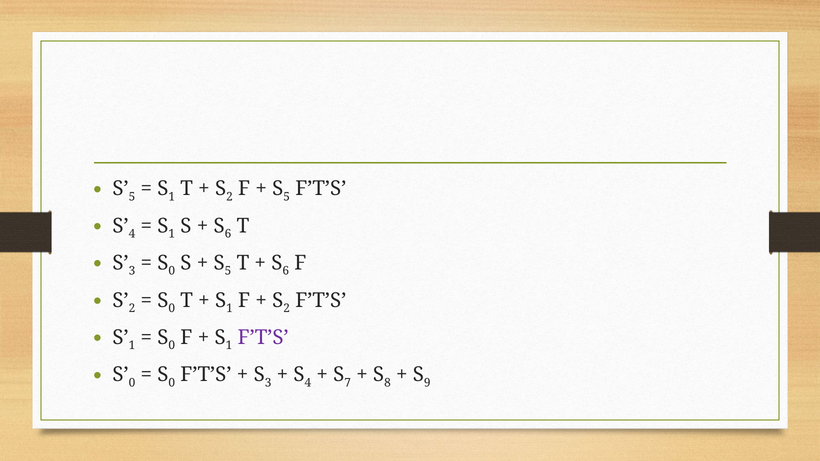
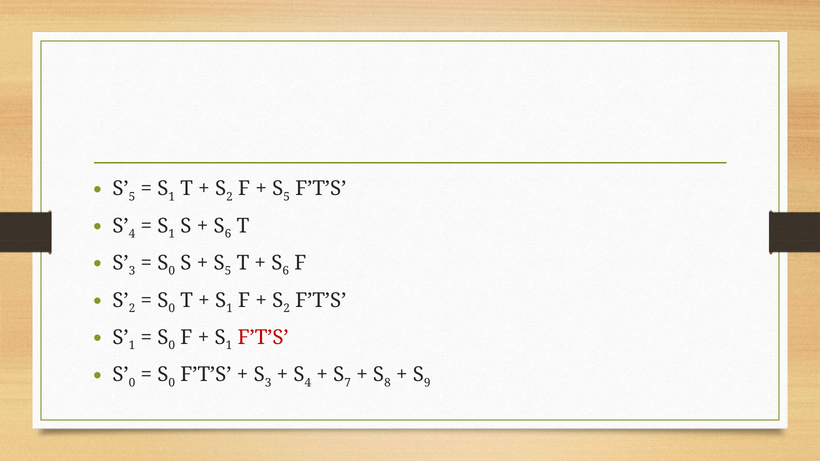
F’T’S at (263, 338) colour: purple -> red
